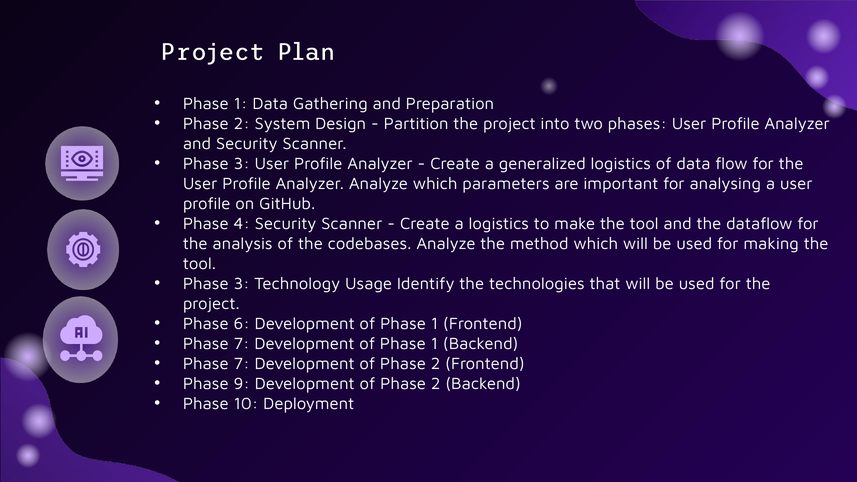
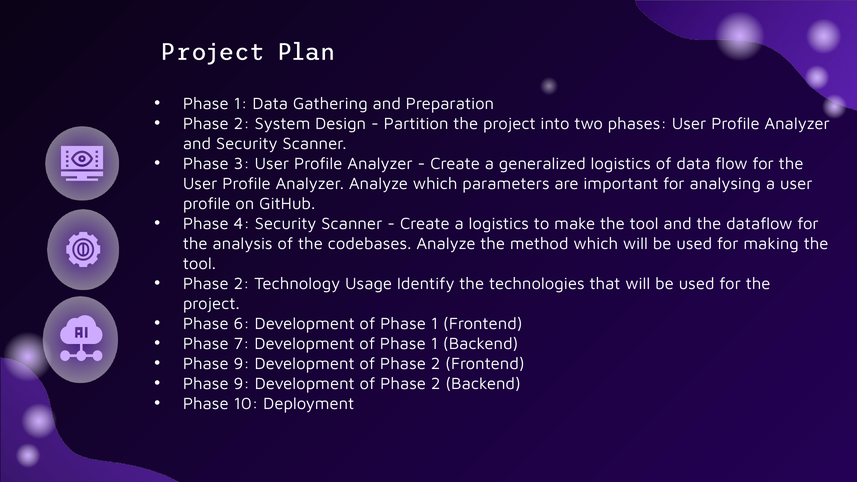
3 at (242, 284): 3 -> 2
7 at (242, 364): 7 -> 9
